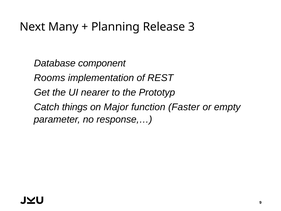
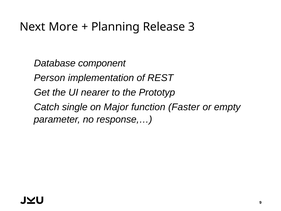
Many: Many -> More
Rooms: Rooms -> Person
things: things -> single
